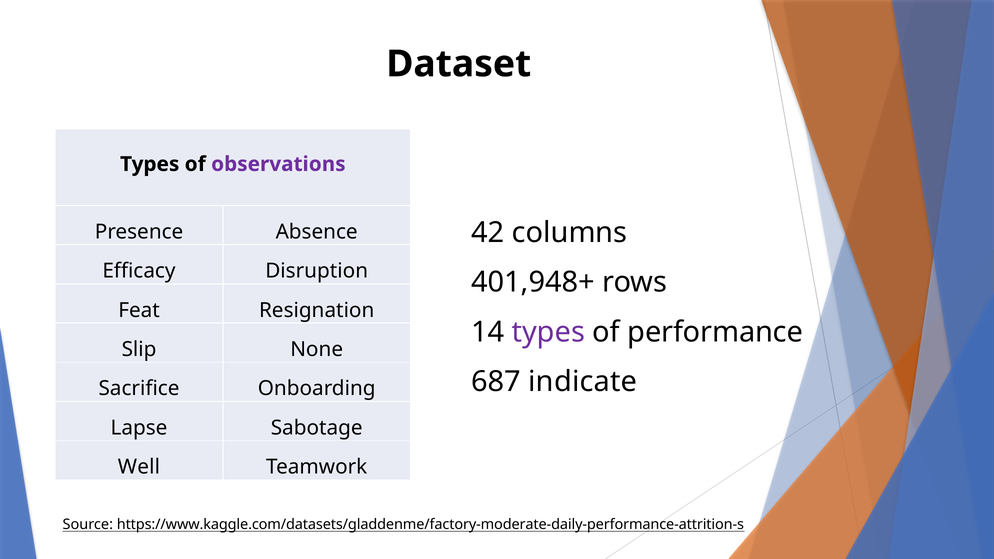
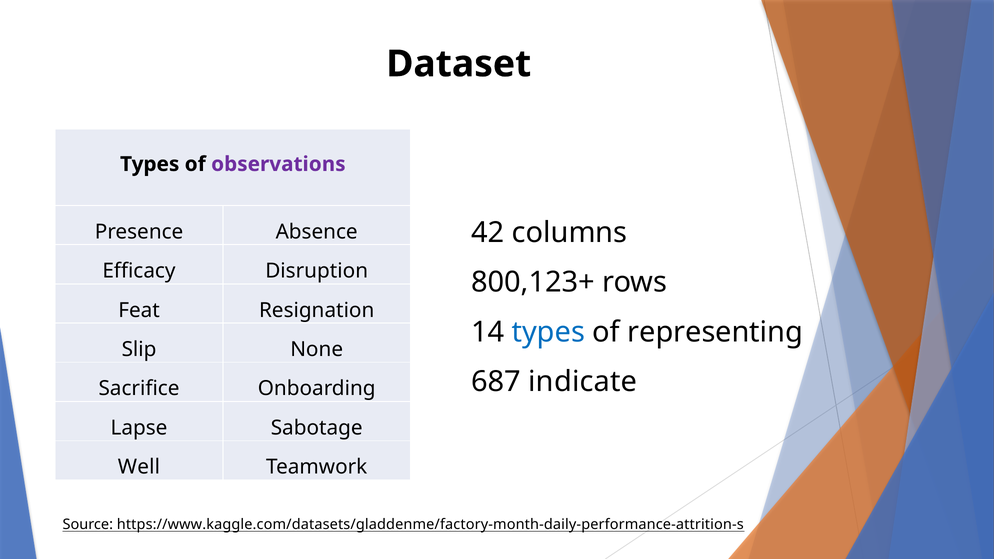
401,948+: 401,948+ -> 800,123+
types at (548, 332) colour: purple -> blue
performance: performance -> representing
https://www.kaggle.com/datasets/gladdenme/factory-moderate-daily-performance-attrition-s: https://www.kaggle.com/datasets/gladdenme/factory-moderate-daily-performance-attrition-s -> https://www.kaggle.com/datasets/gladdenme/factory-month-daily-performance-attrition-s
